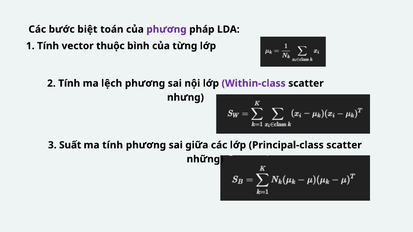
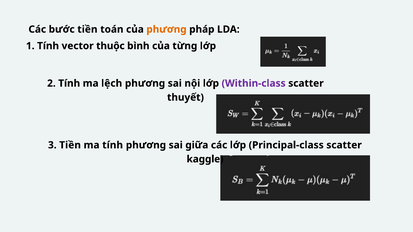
bước biệt: biệt -> tiền
phương at (166, 29) colour: purple -> orange
nhưng: nhưng -> thuyết
3 Suất: Suất -> Tiền
những: những -> kaggle
